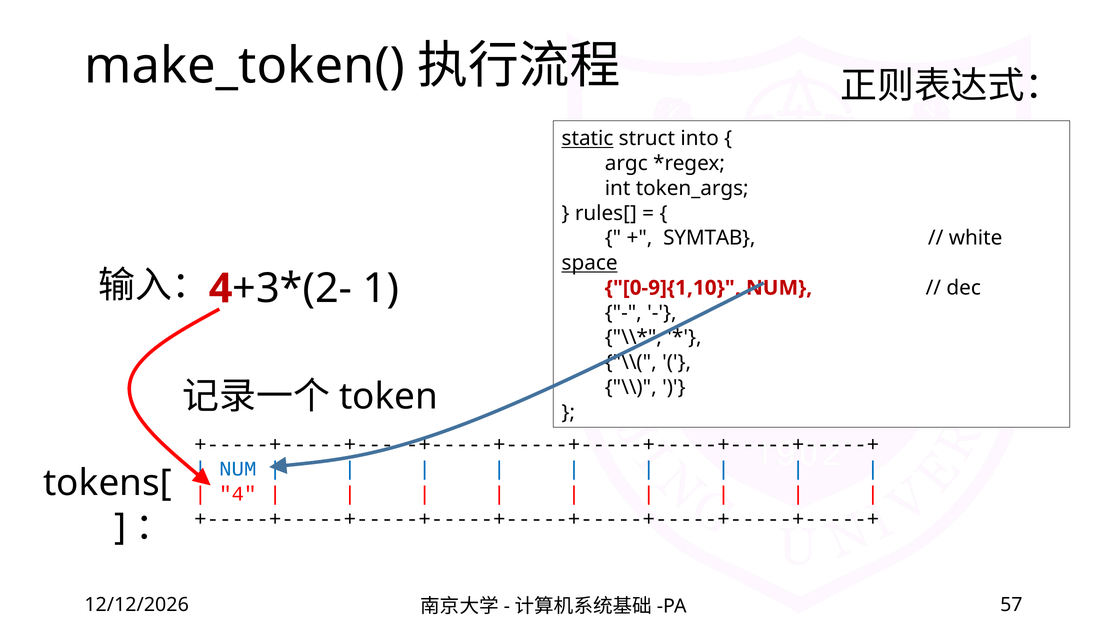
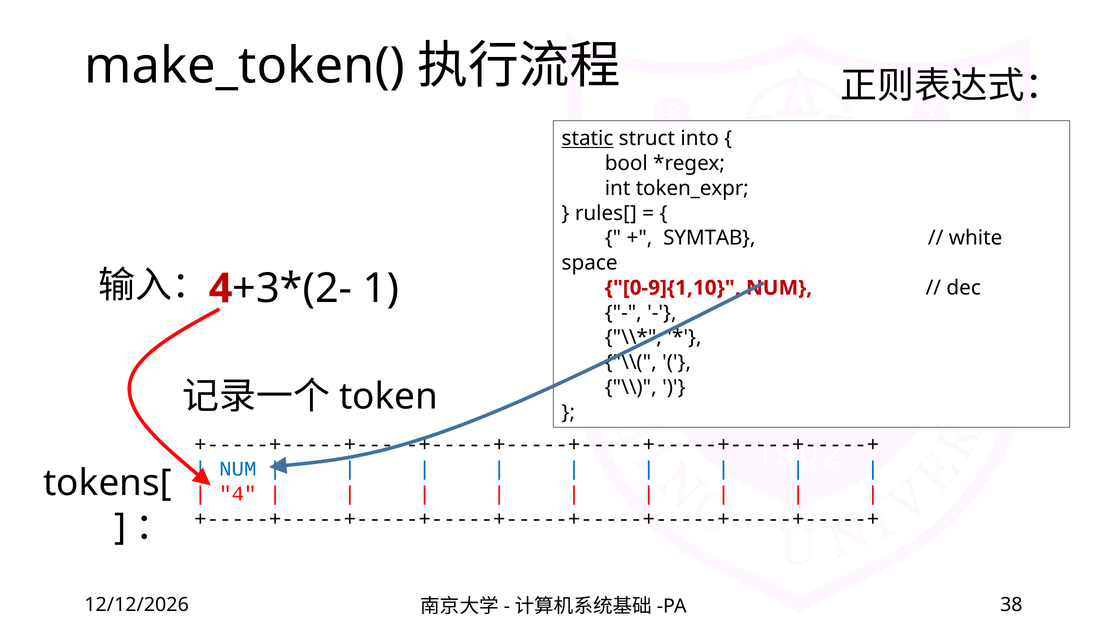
argc: argc -> bool
token_args: token_args -> token_expr
space underline: present -> none
57: 57 -> 38
